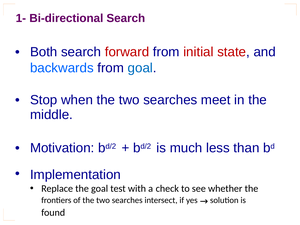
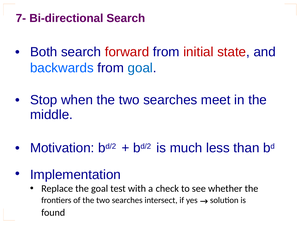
1-: 1- -> 7-
